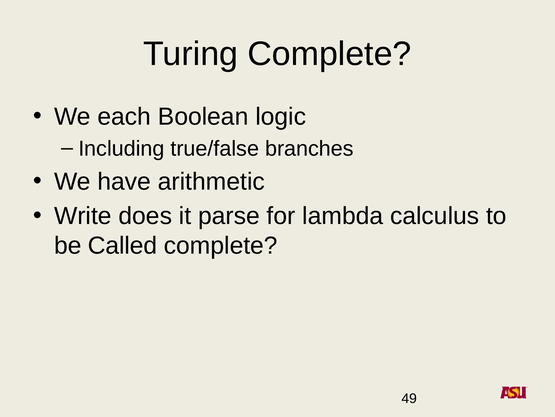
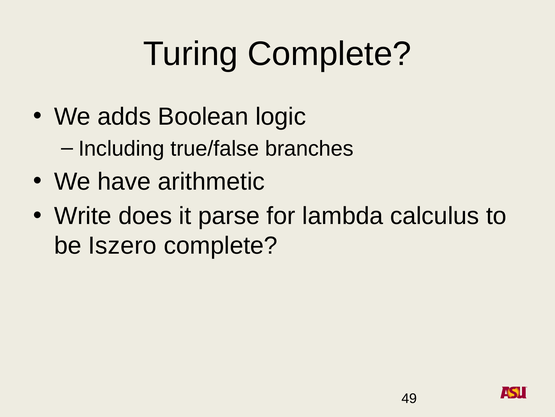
each: each -> adds
Called: Called -> Iszero
